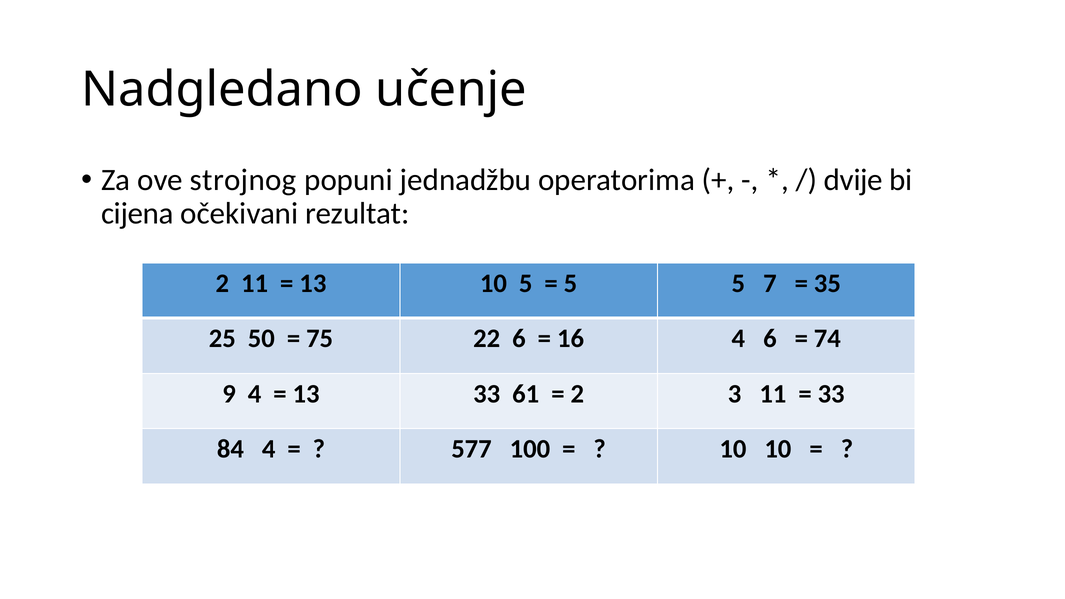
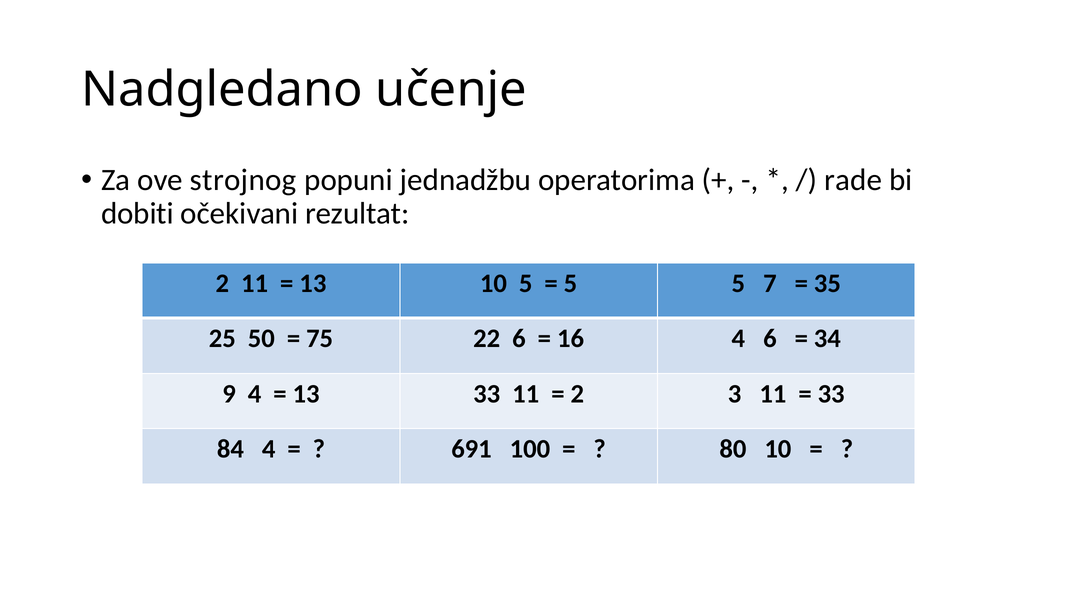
dvije: dvije -> rade
cijena: cijena -> dobiti
74: 74 -> 34
33 61: 61 -> 11
577: 577 -> 691
10 at (733, 449): 10 -> 80
